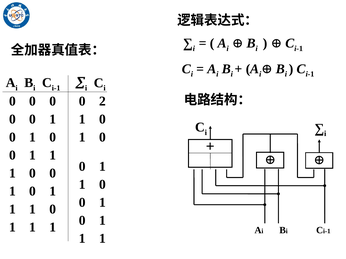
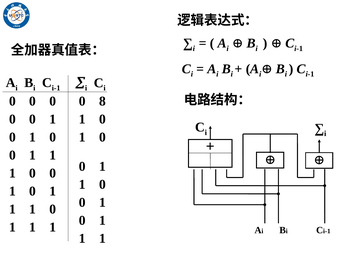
2: 2 -> 8
